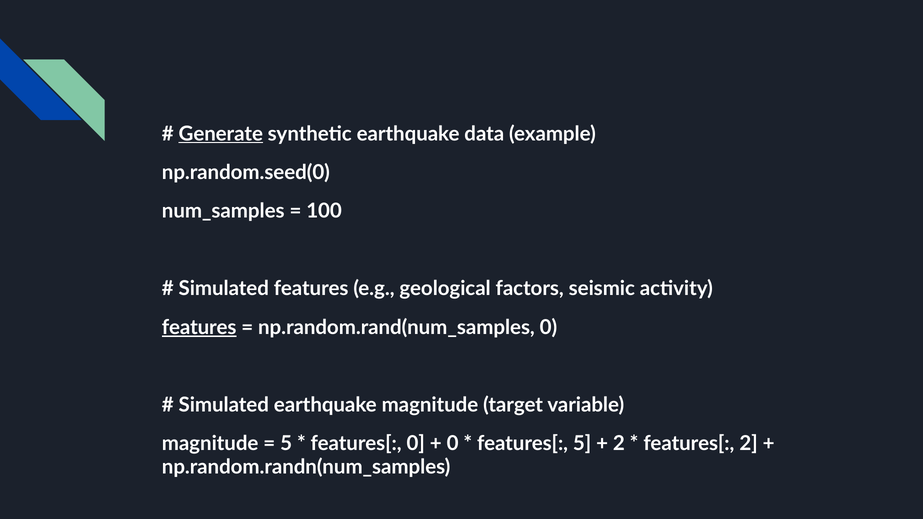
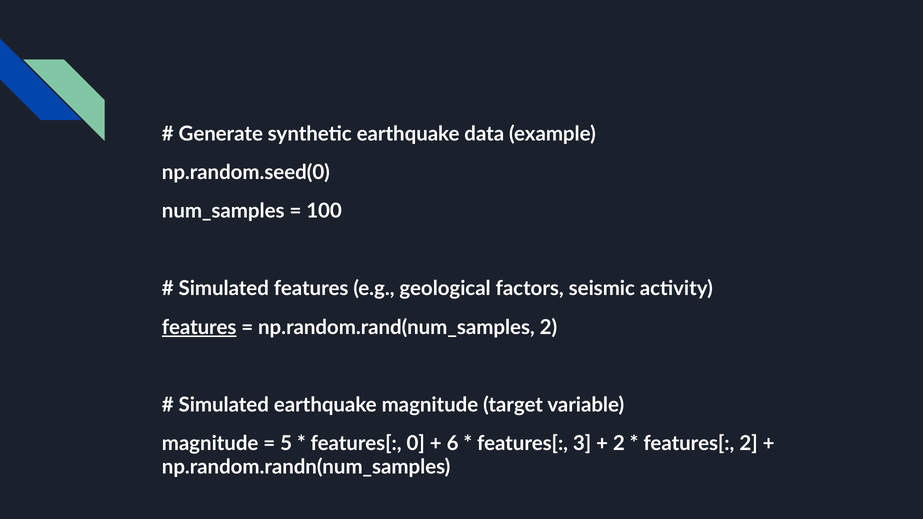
Generate underline: present -> none
np.random.rand(num_samples 0: 0 -> 2
0 at (453, 444): 0 -> 6
features[ 5: 5 -> 3
